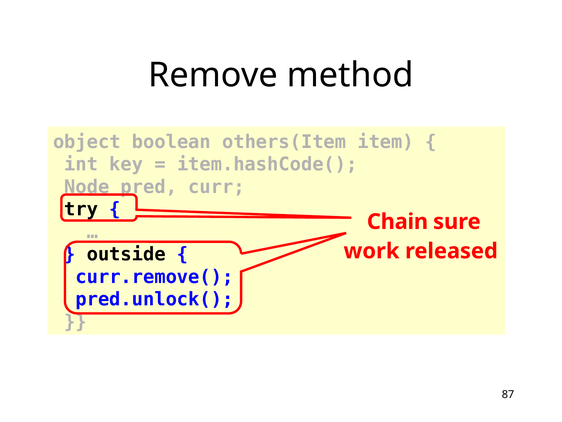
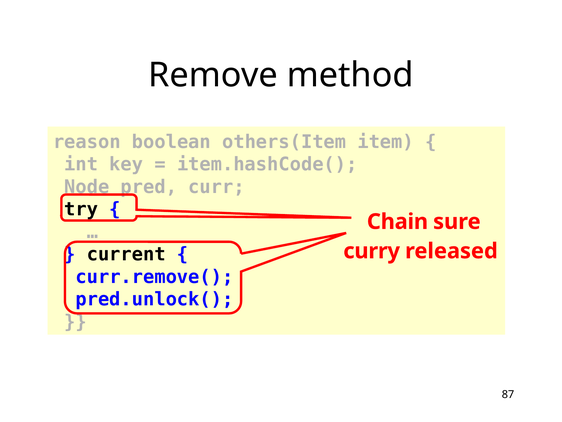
object: object -> reason
outside: outside -> current
work: work -> curry
